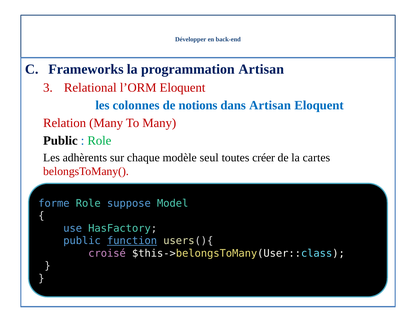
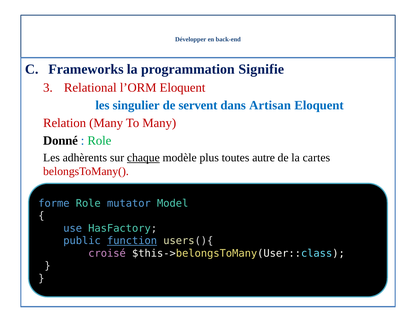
programmation Artisan: Artisan -> Signifie
colonnes: colonnes -> singulier
notions: notions -> servent
Public at (60, 141): Public -> Donné
chaque underline: none -> present
seul: seul -> plus
créer: créer -> autre
suppose: suppose -> mutator
